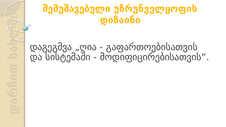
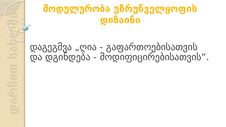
შემუშავებული: შემუშავებული -> მოდულურობა
სისტემაში: სისტემაში -> დგინდება
